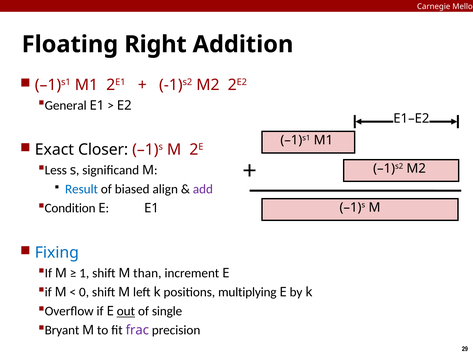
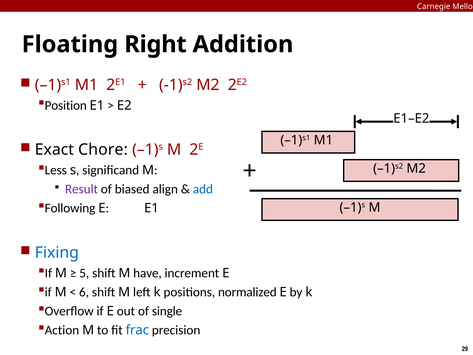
General: General -> Position
Closer: Closer -> Chore
Result colour: blue -> purple
add colour: purple -> blue
Condition: Condition -> Following
1: 1 -> 5
than: than -> have
0: 0 -> 6
multiplying: multiplying -> normalized
out underline: present -> none
Bryant: Bryant -> Action
frac colour: purple -> blue
